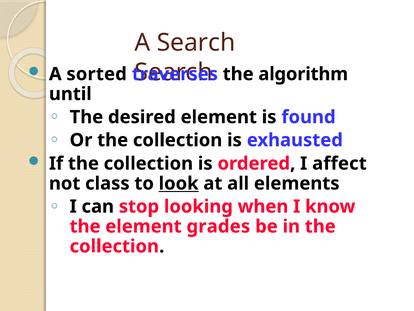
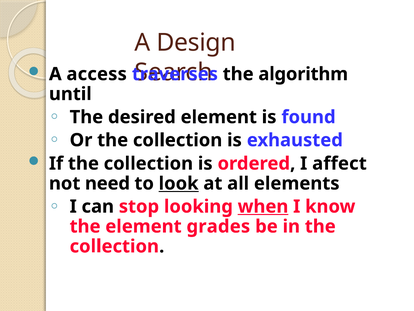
A Search: Search -> Design
sorted: sorted -> access
class: class -> need
when underline: none -> present
